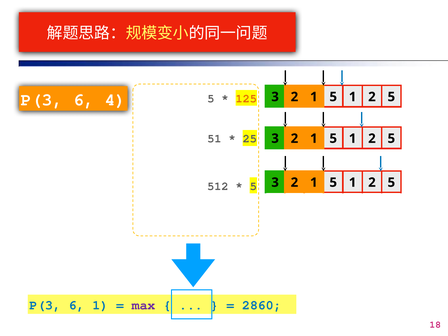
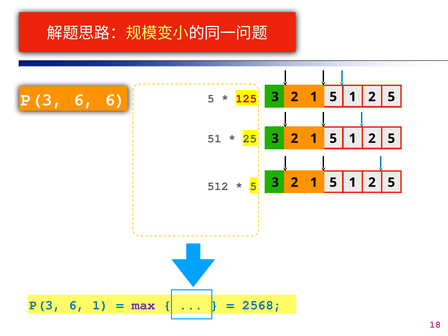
6 4: 4 -> 6
125 colour: orange -> red
2860: 2860 -> 2568
